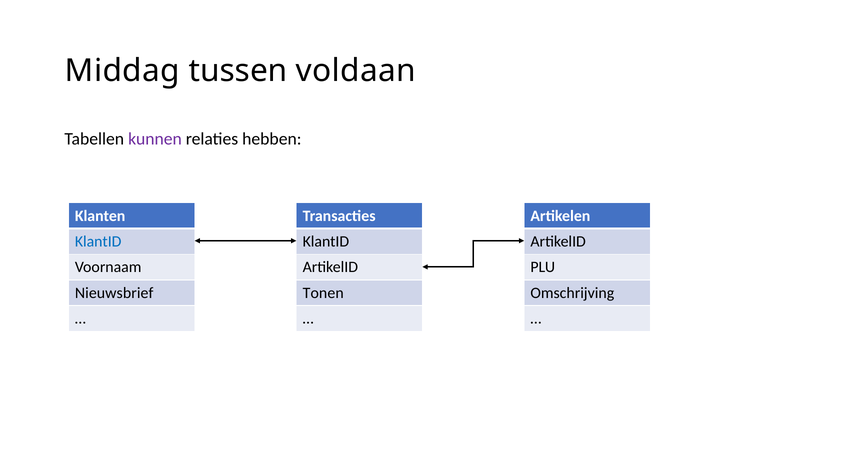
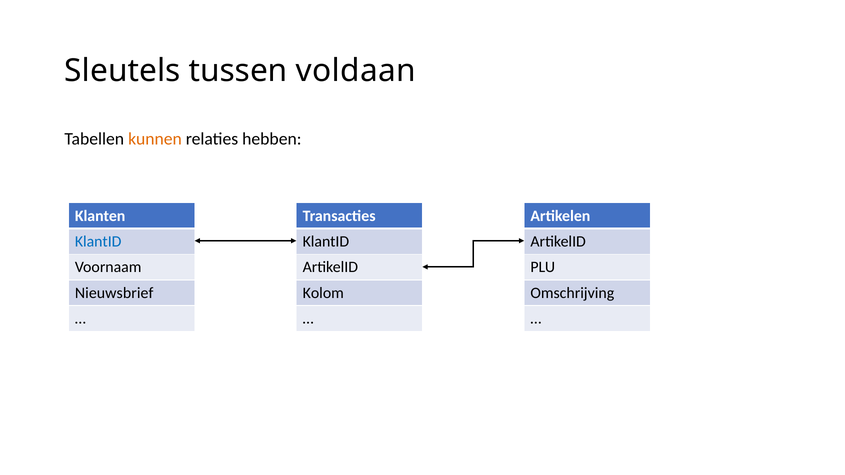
Middag: Middag -> Sleutels
kunnen colour: purple -> orange
Tonen: Tonen -> Kolom
